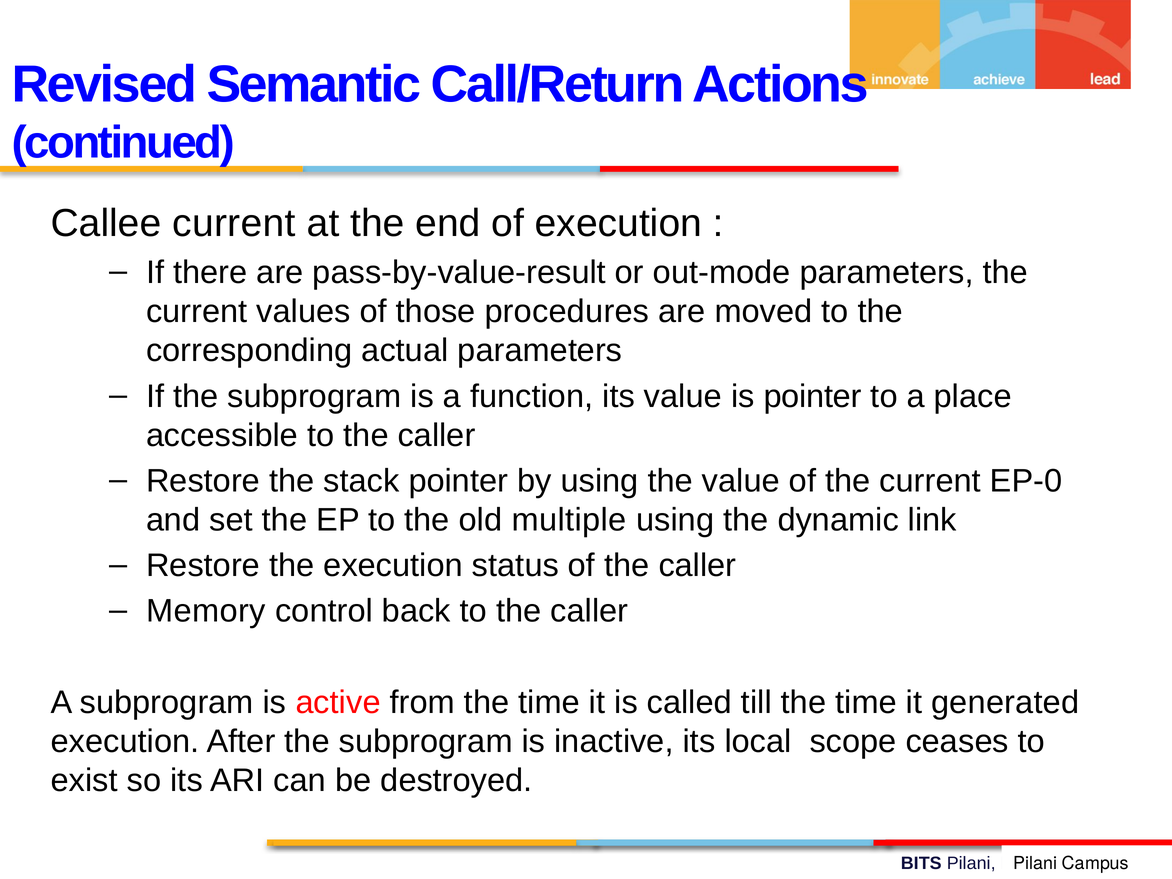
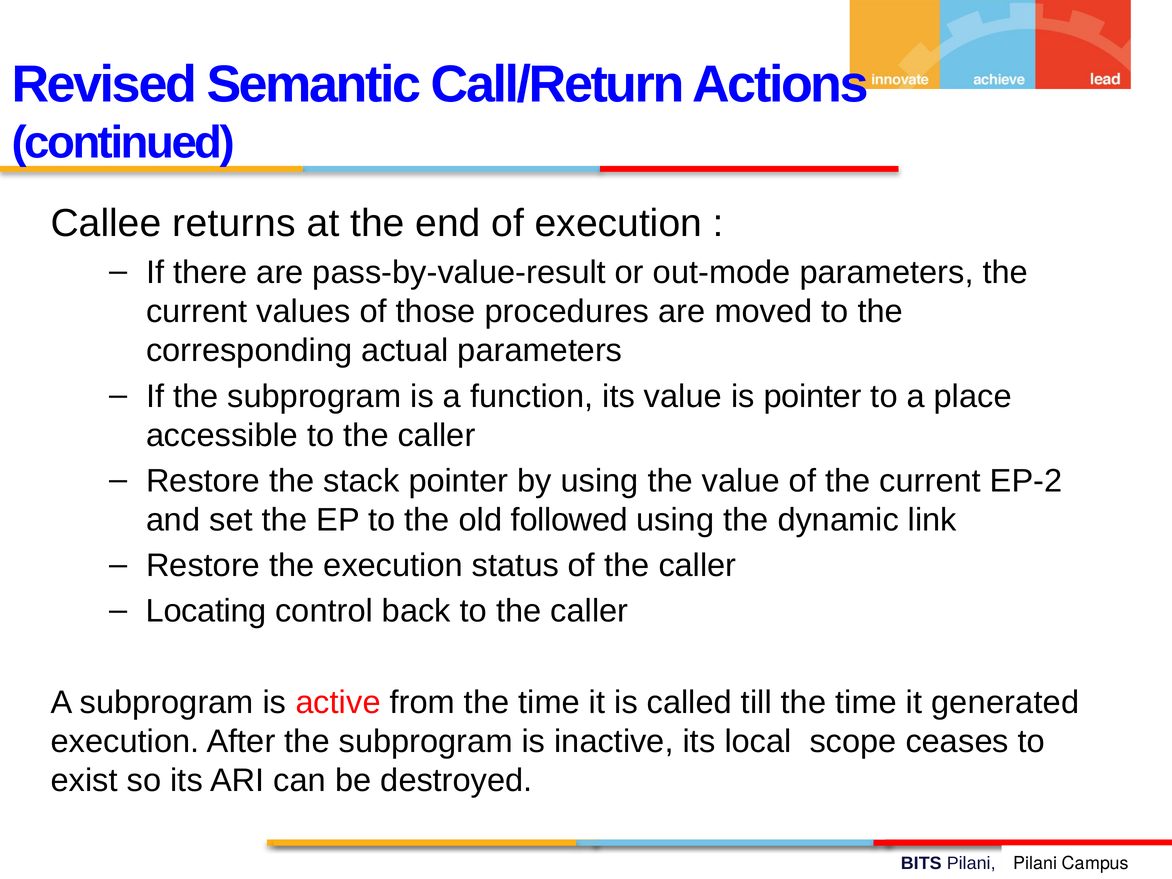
Callee current: current -> returns
EP-0: EP-0 -> EP-2
multiple: multiple -> followed
Memory: Memory -> Locating
